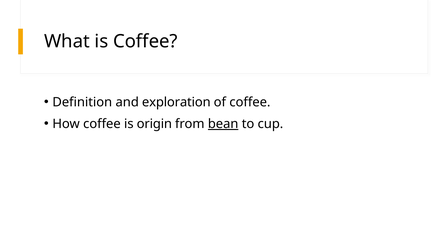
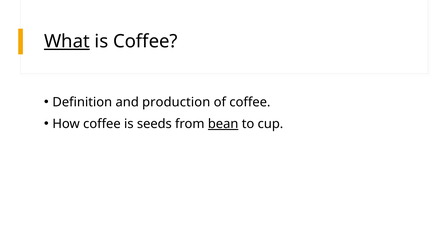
What underline: none -> present
exploration: exploration -> production
origin: origin -> seeds
